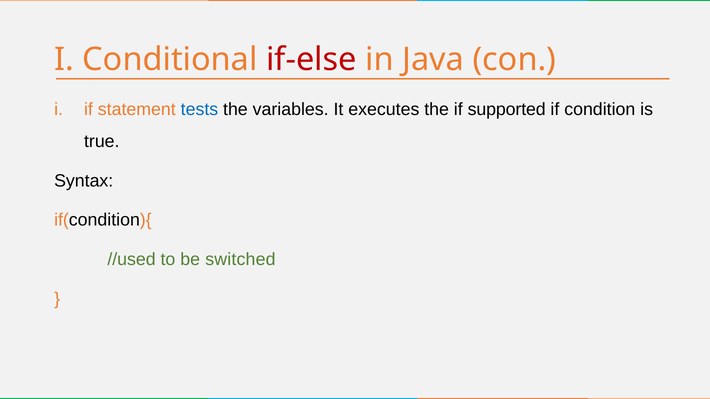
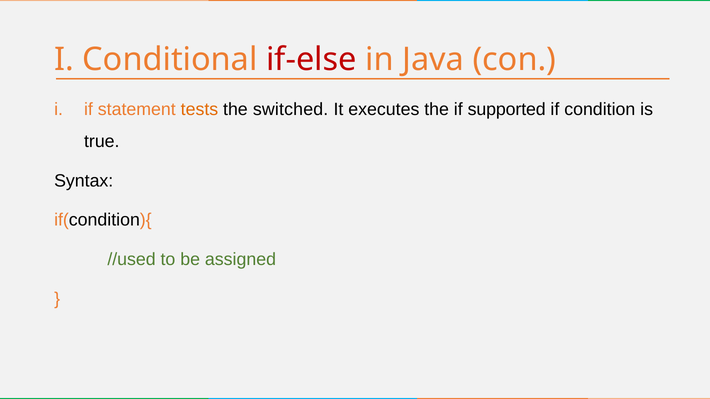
tests colour: blue -> orange
variables: variables -> switched
switched: switched -> assigned
